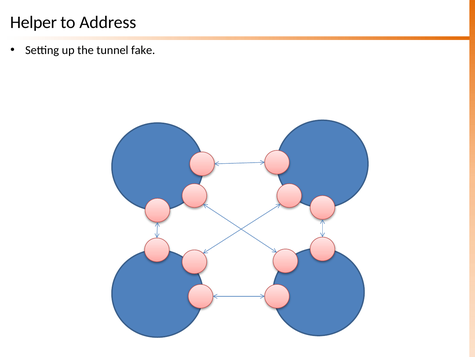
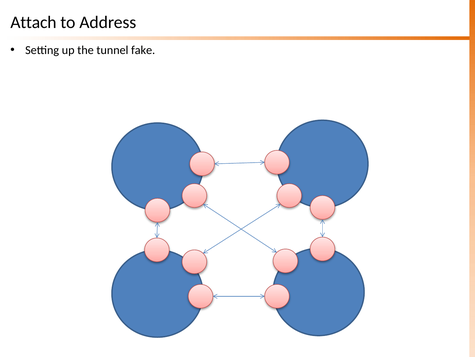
Helper: Helper -> Attach
